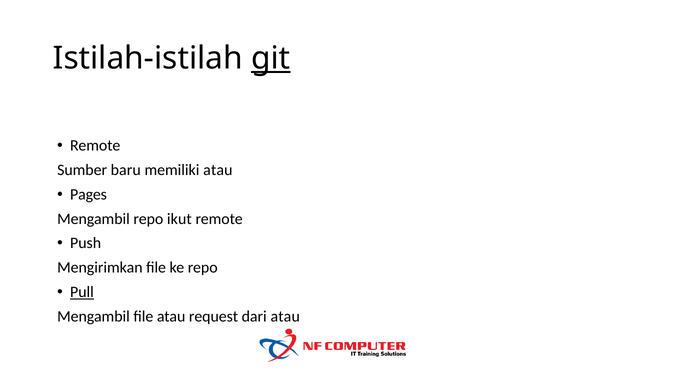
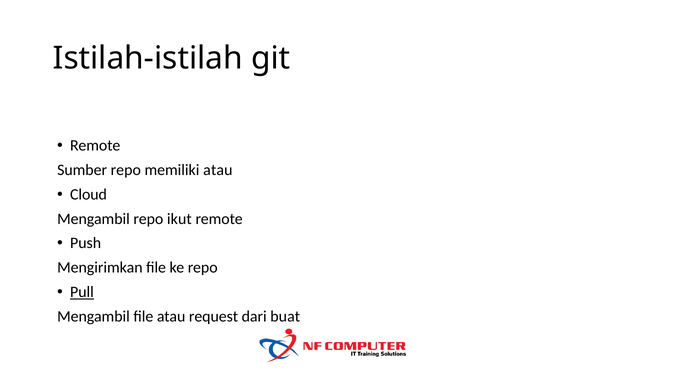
git underline: present -> none
Sumber baru: baru -> repo
Pages: Pages -> Cloud
dari atau: atau -> buat
